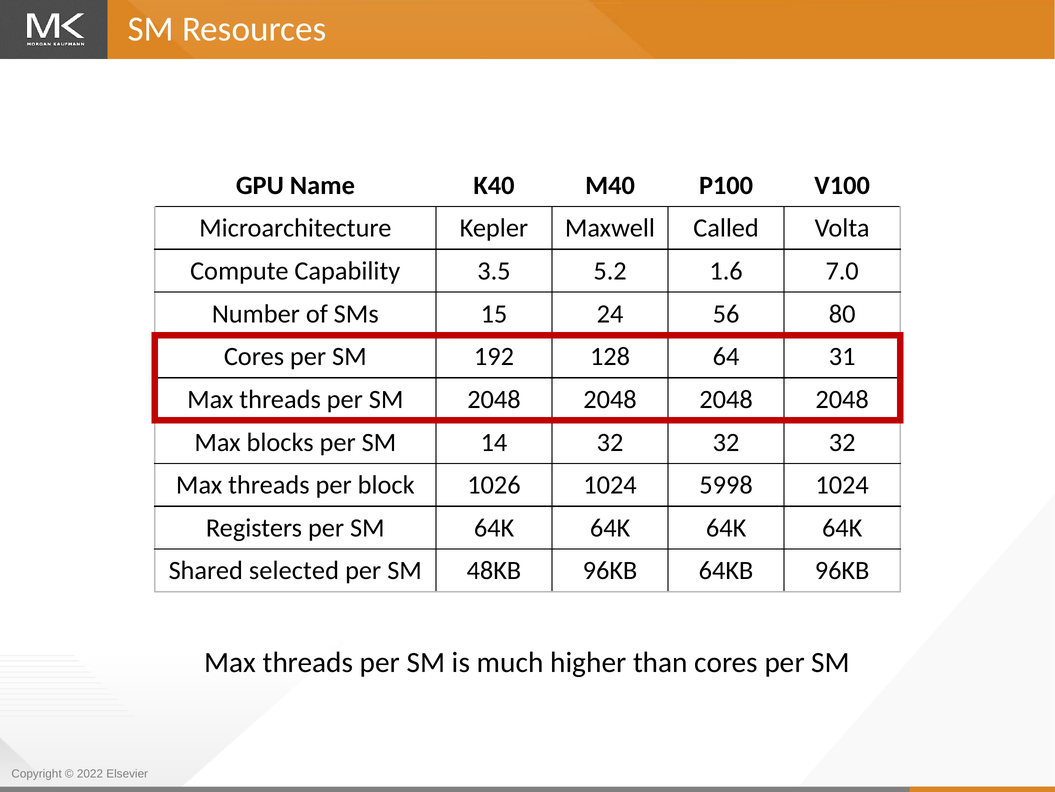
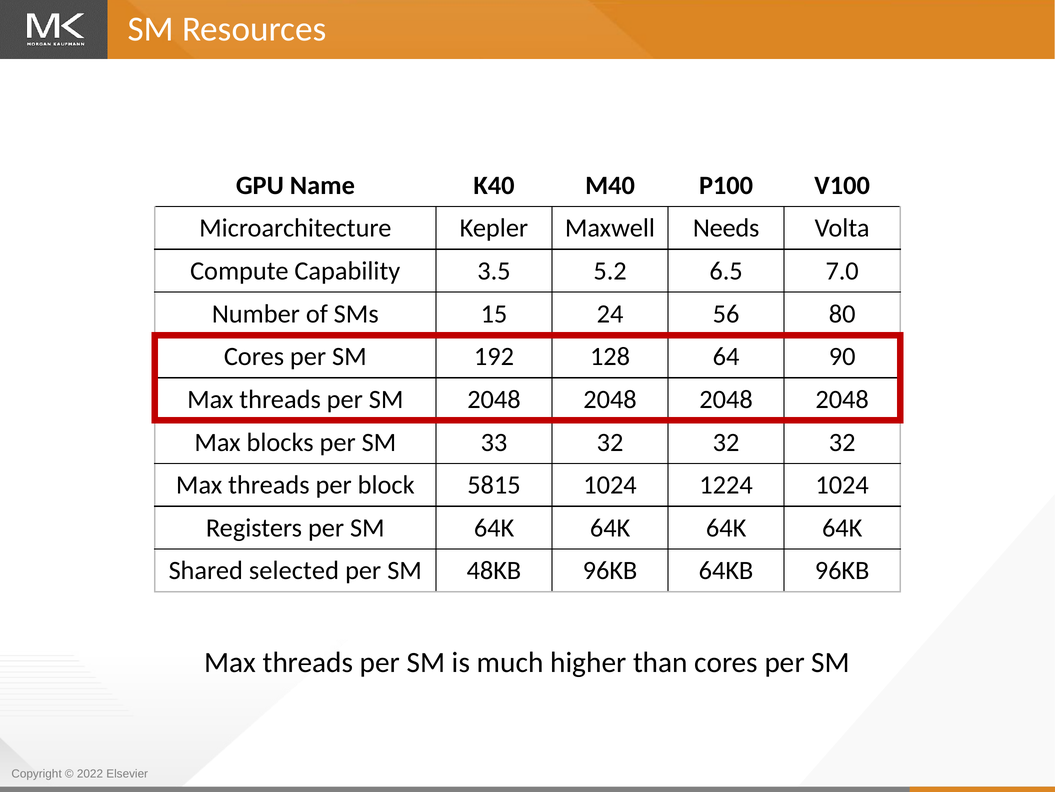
Called: Called -> Needs
1.6: 1.6 -> 6.5
31: 31 -> 90
14: 14 -> 33
1026: 1026 -> 5815
5998: 5998 -> 1224
